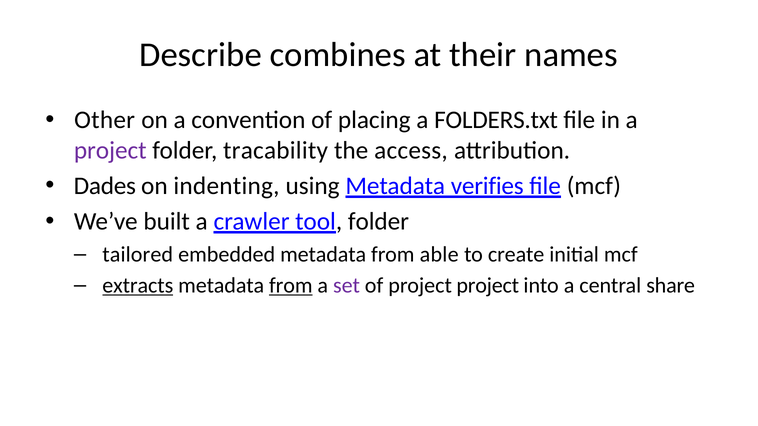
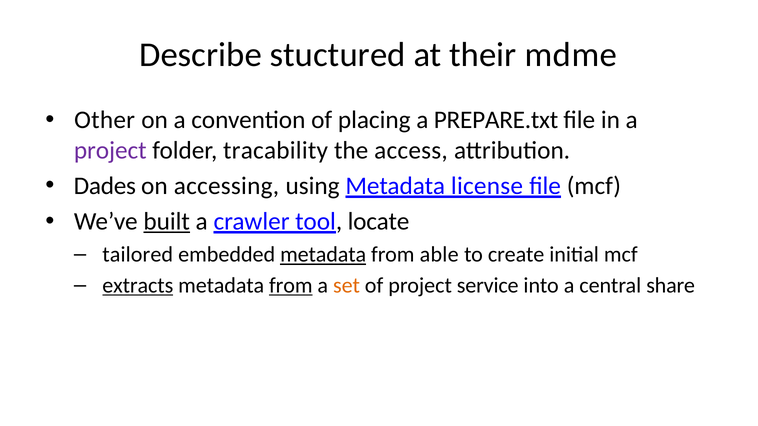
combines: combines -> stuctured
names: names -> mdme
FOLDERS.txt: FOLDERS.txt -> PREPARE.txt
indenting: indenting -> accessing
verifies: verifies -> license
built underline: none -> present
tool folder: folder -> locate
metadata at (323, 255) underline: none -> present
set colour: purple -> orange
project project: project -> service
